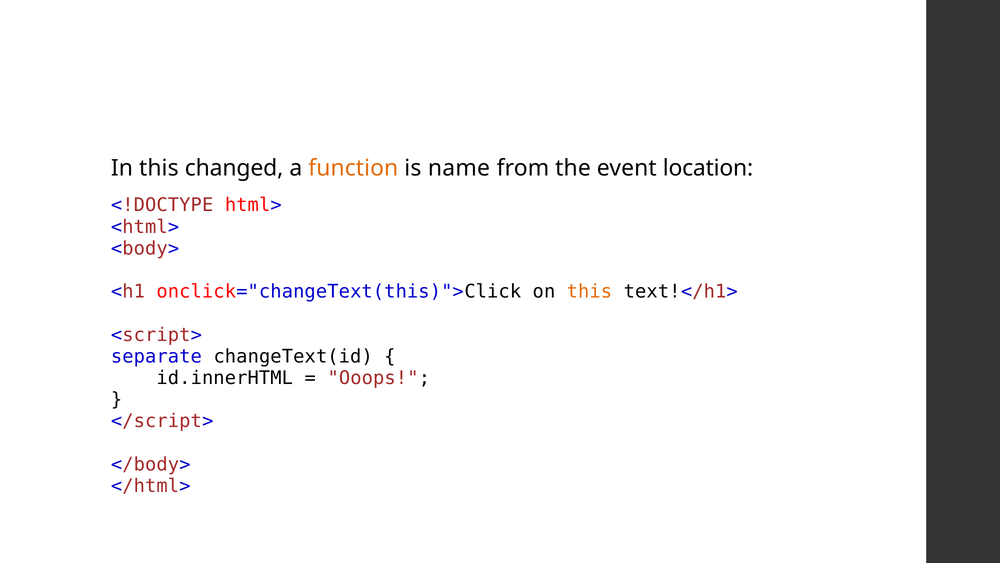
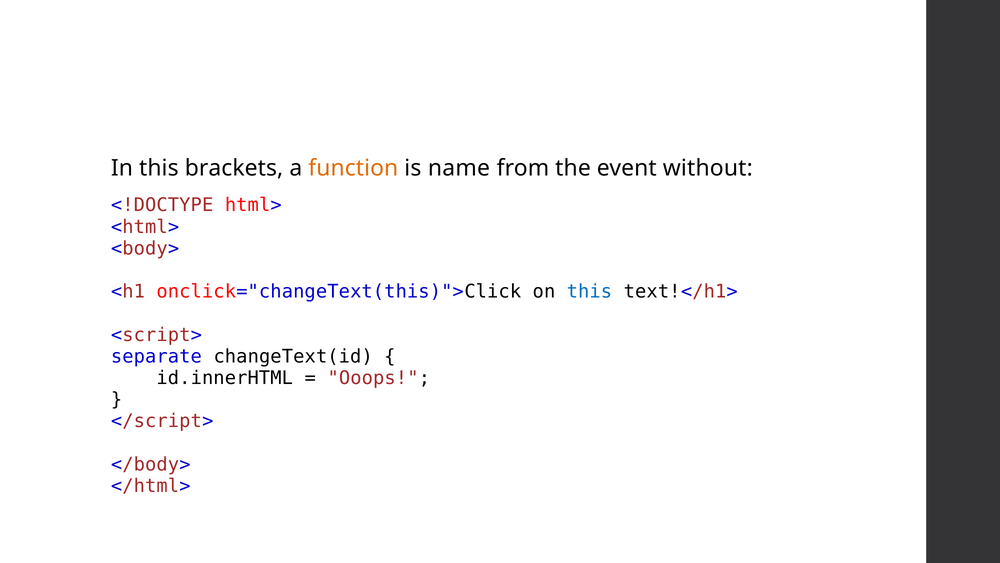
changed: changed -> brackets
location: location -> without
this at (589, 291) colour: orange -> blue
